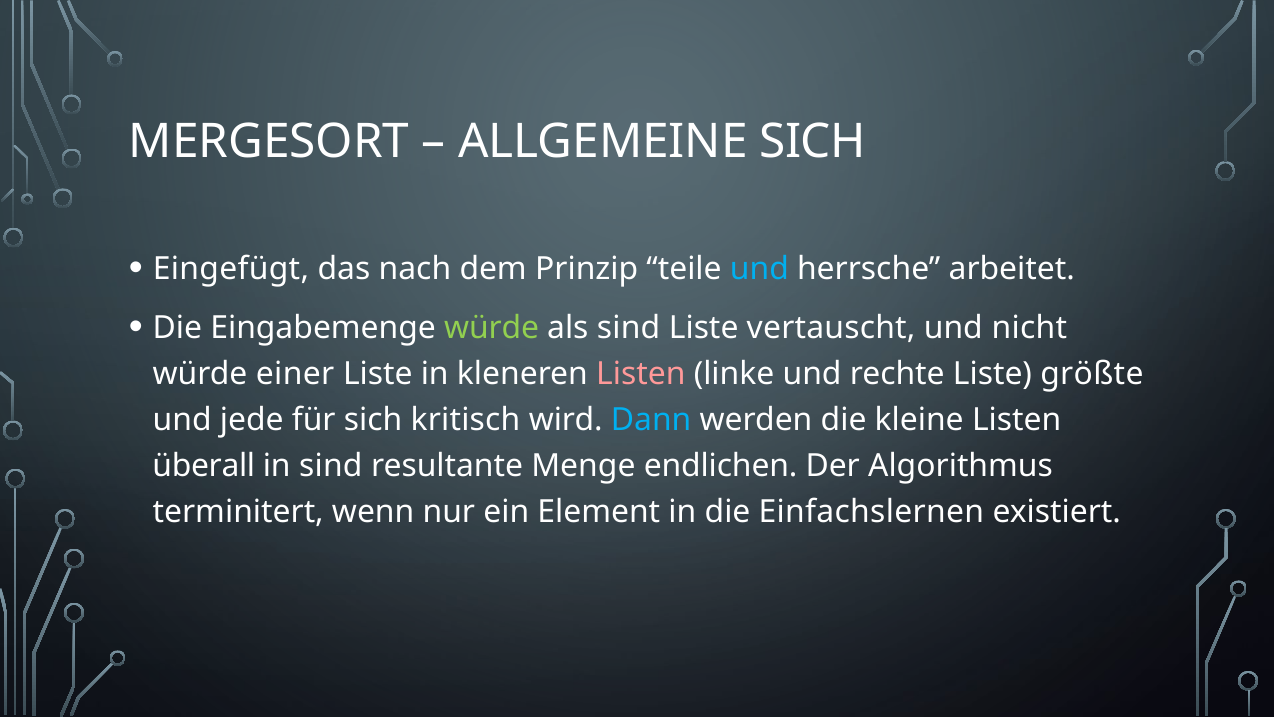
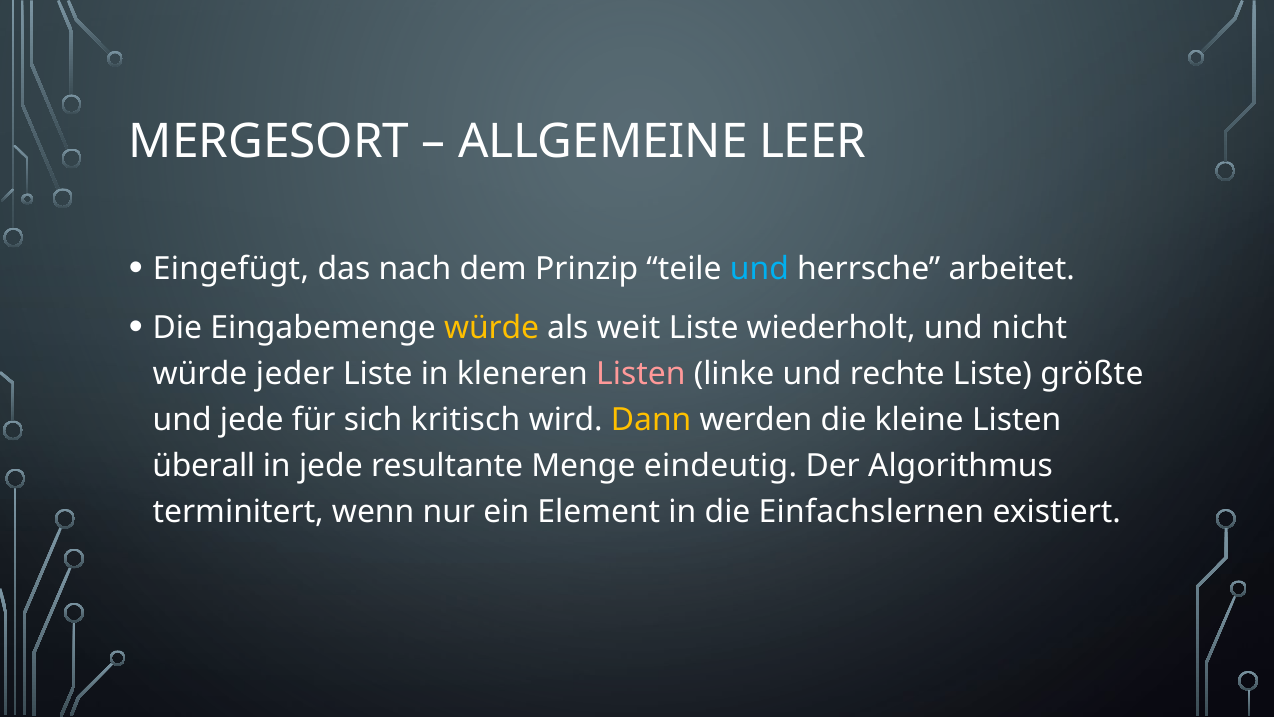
ALLGEMEINE SICH: SICH -> LEER
würde at (492, 328) colour: light green -> yellow
als sind: sind -> weit
vertauscht: vertauscht -> wiederholt
einer: einer -> jeder
Dann colour: light blue -> yellow
in sind: sind -> jede
endlichen: endlichen -> eindeutig
